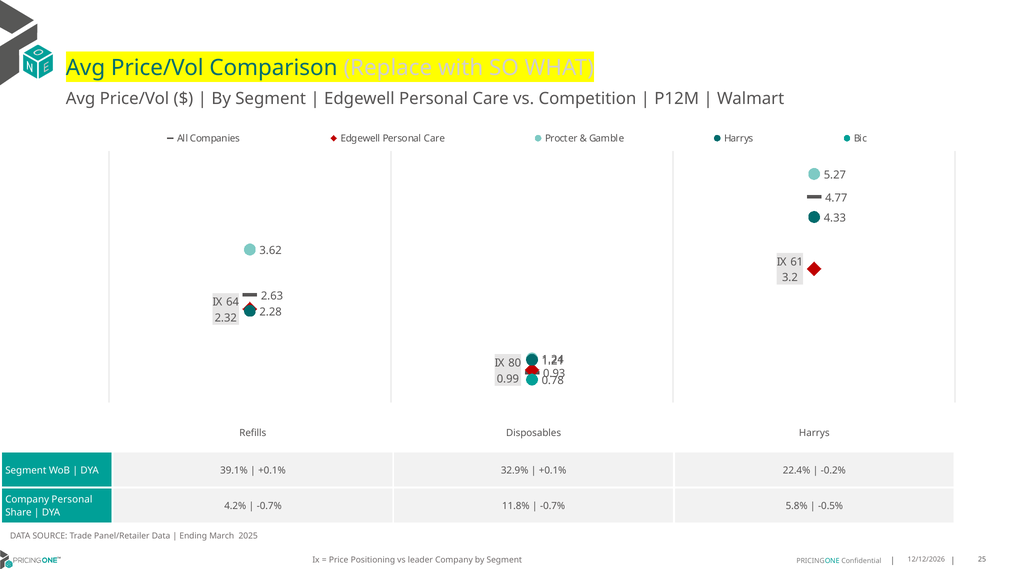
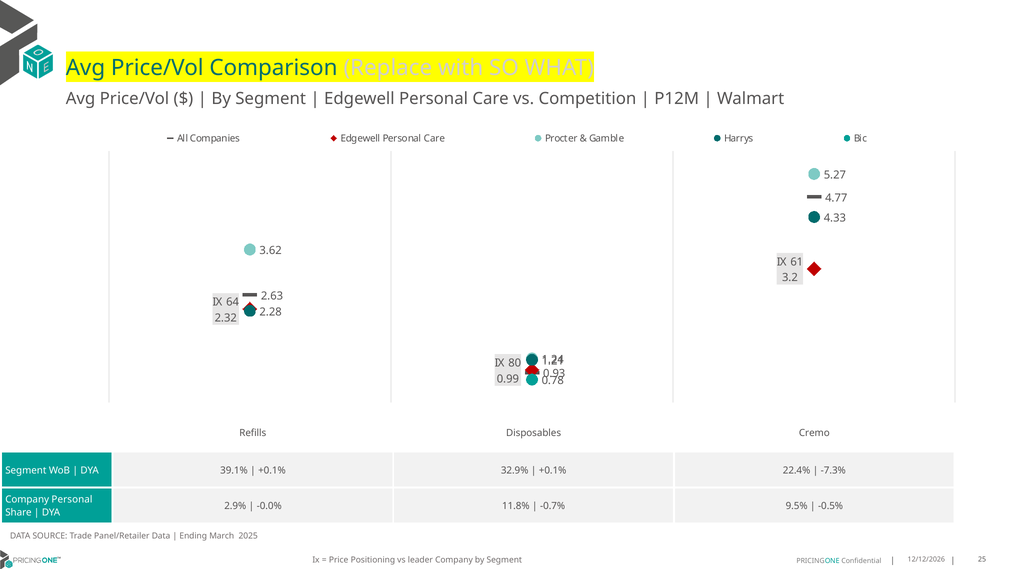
Disposables Harrys: Harrys -> Cremo
-0.2%: -0.2% -> -7.3%
4.2%: 4.2% -> 2.9%
-0.7% at (269, 506): -0.7% -> -0.0%
5.8%: 5.8% -> 9.5%
